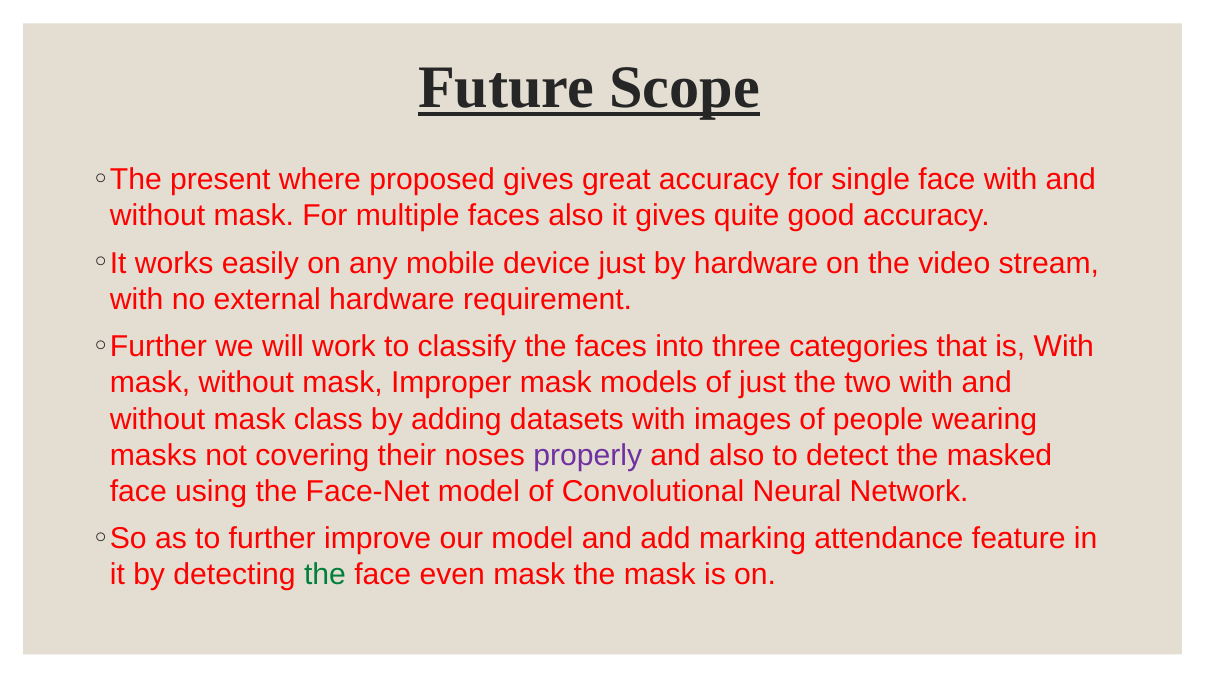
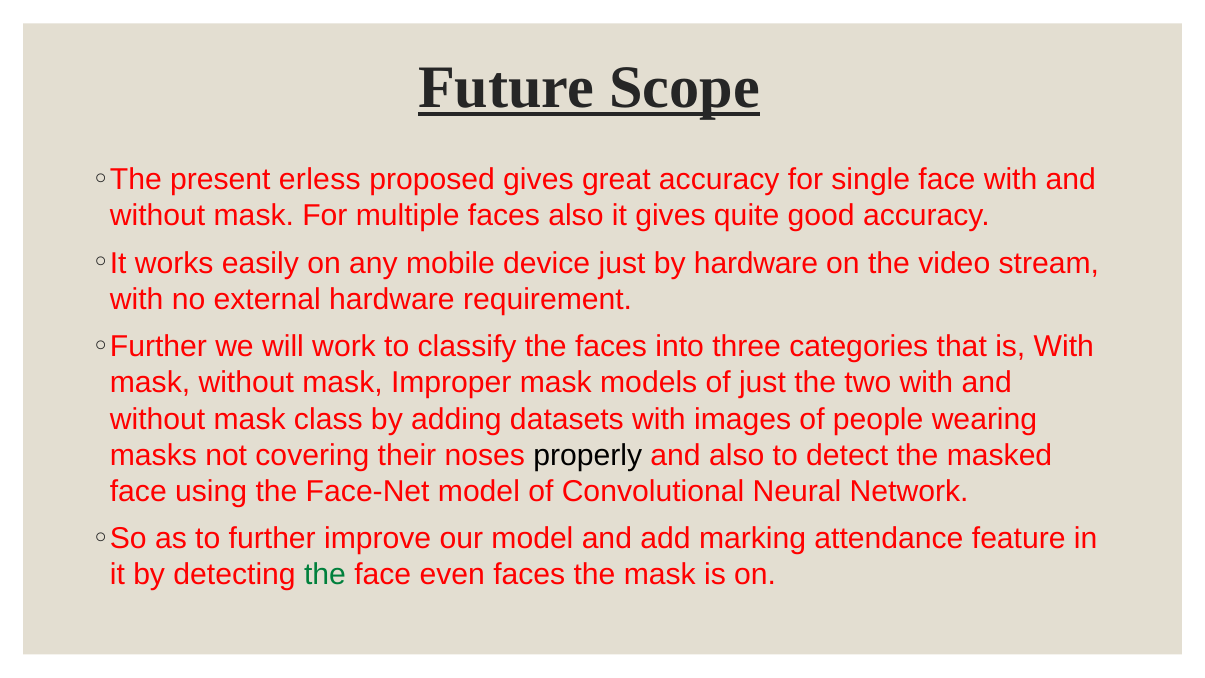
where: where -> erless
properly colour: purple -> black
even mask: mask -> faces
